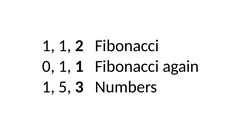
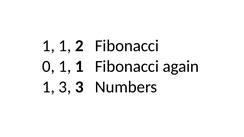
1 5: 5 -> 3
